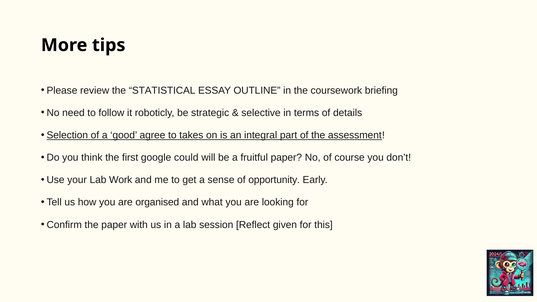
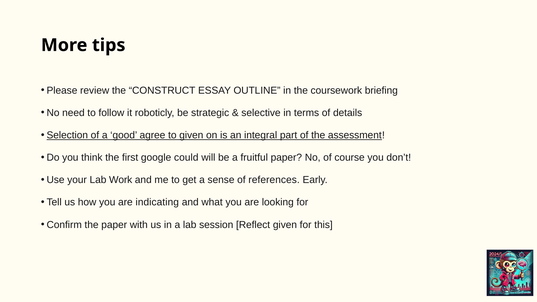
STATISTICAL: STATISTICAL -> CONSTRUCT
to takes: takes -> given
opportunity: opportunity -> references
organised: organised -> indicating
